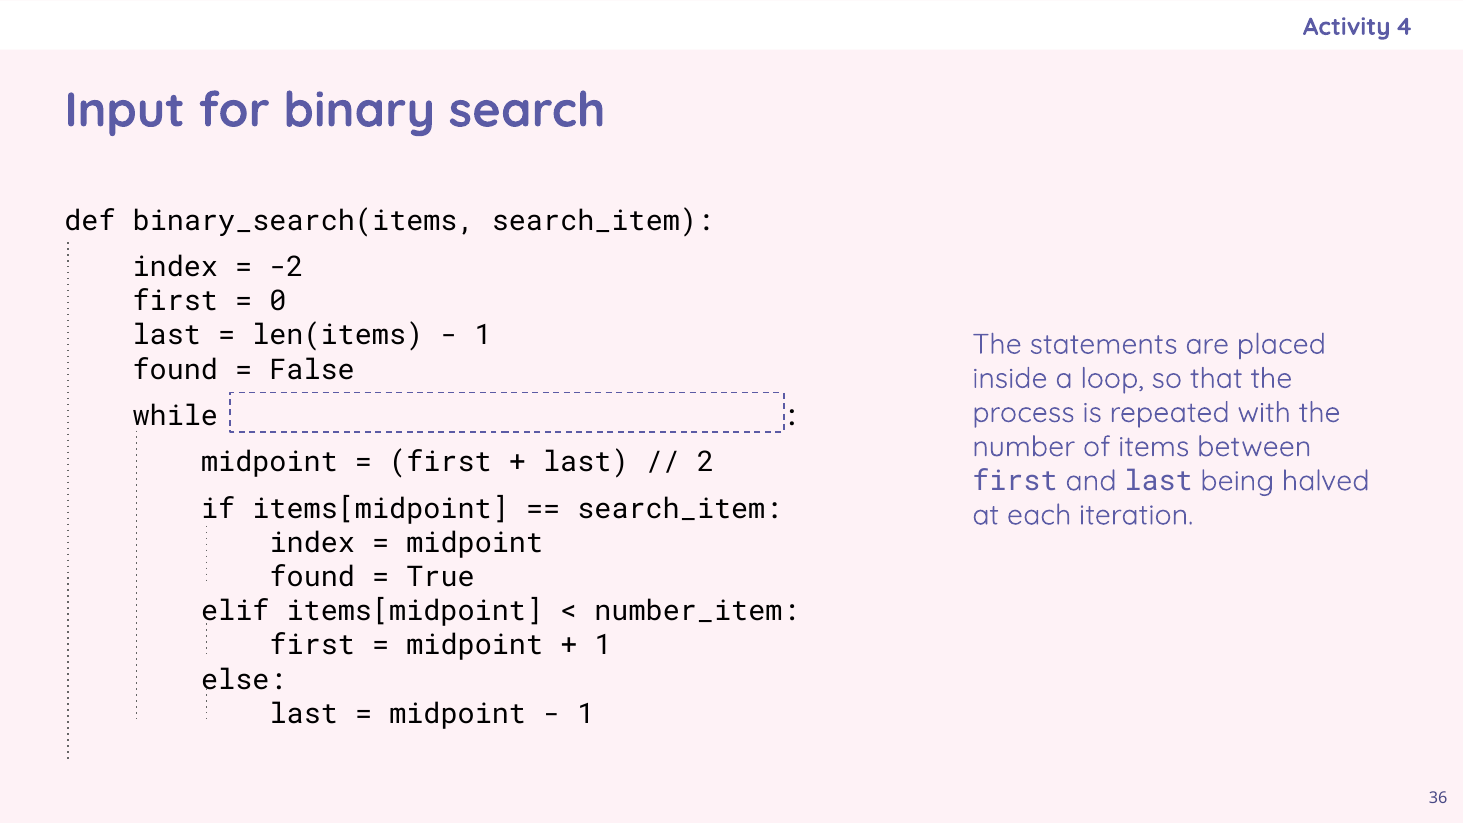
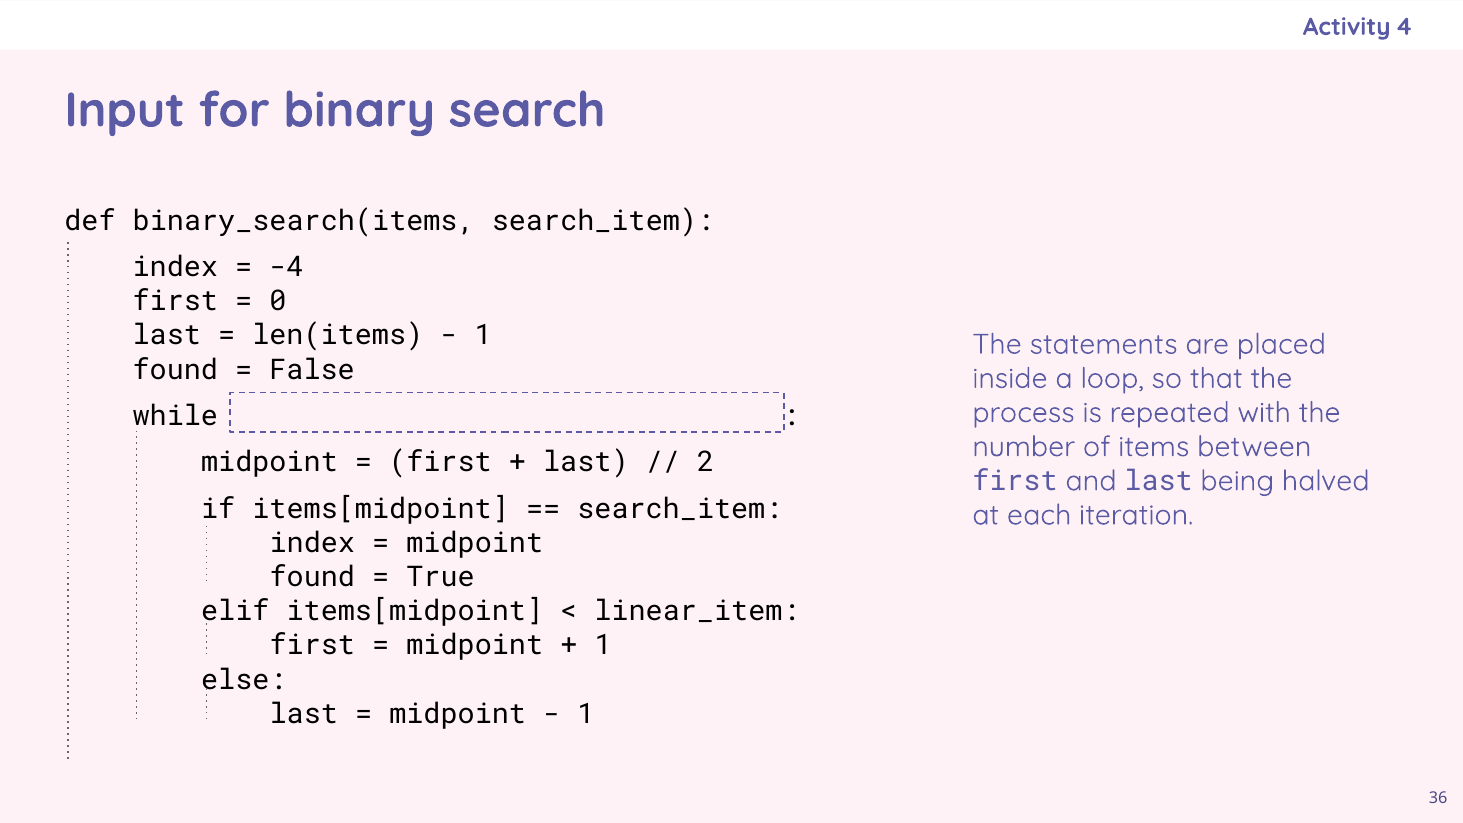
-2: -2 -> -4
number_item: number_item -> linear_item
